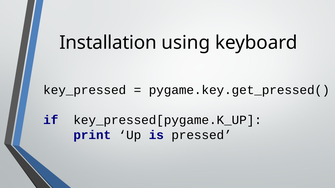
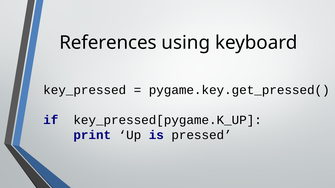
Installation: Installation -> References
